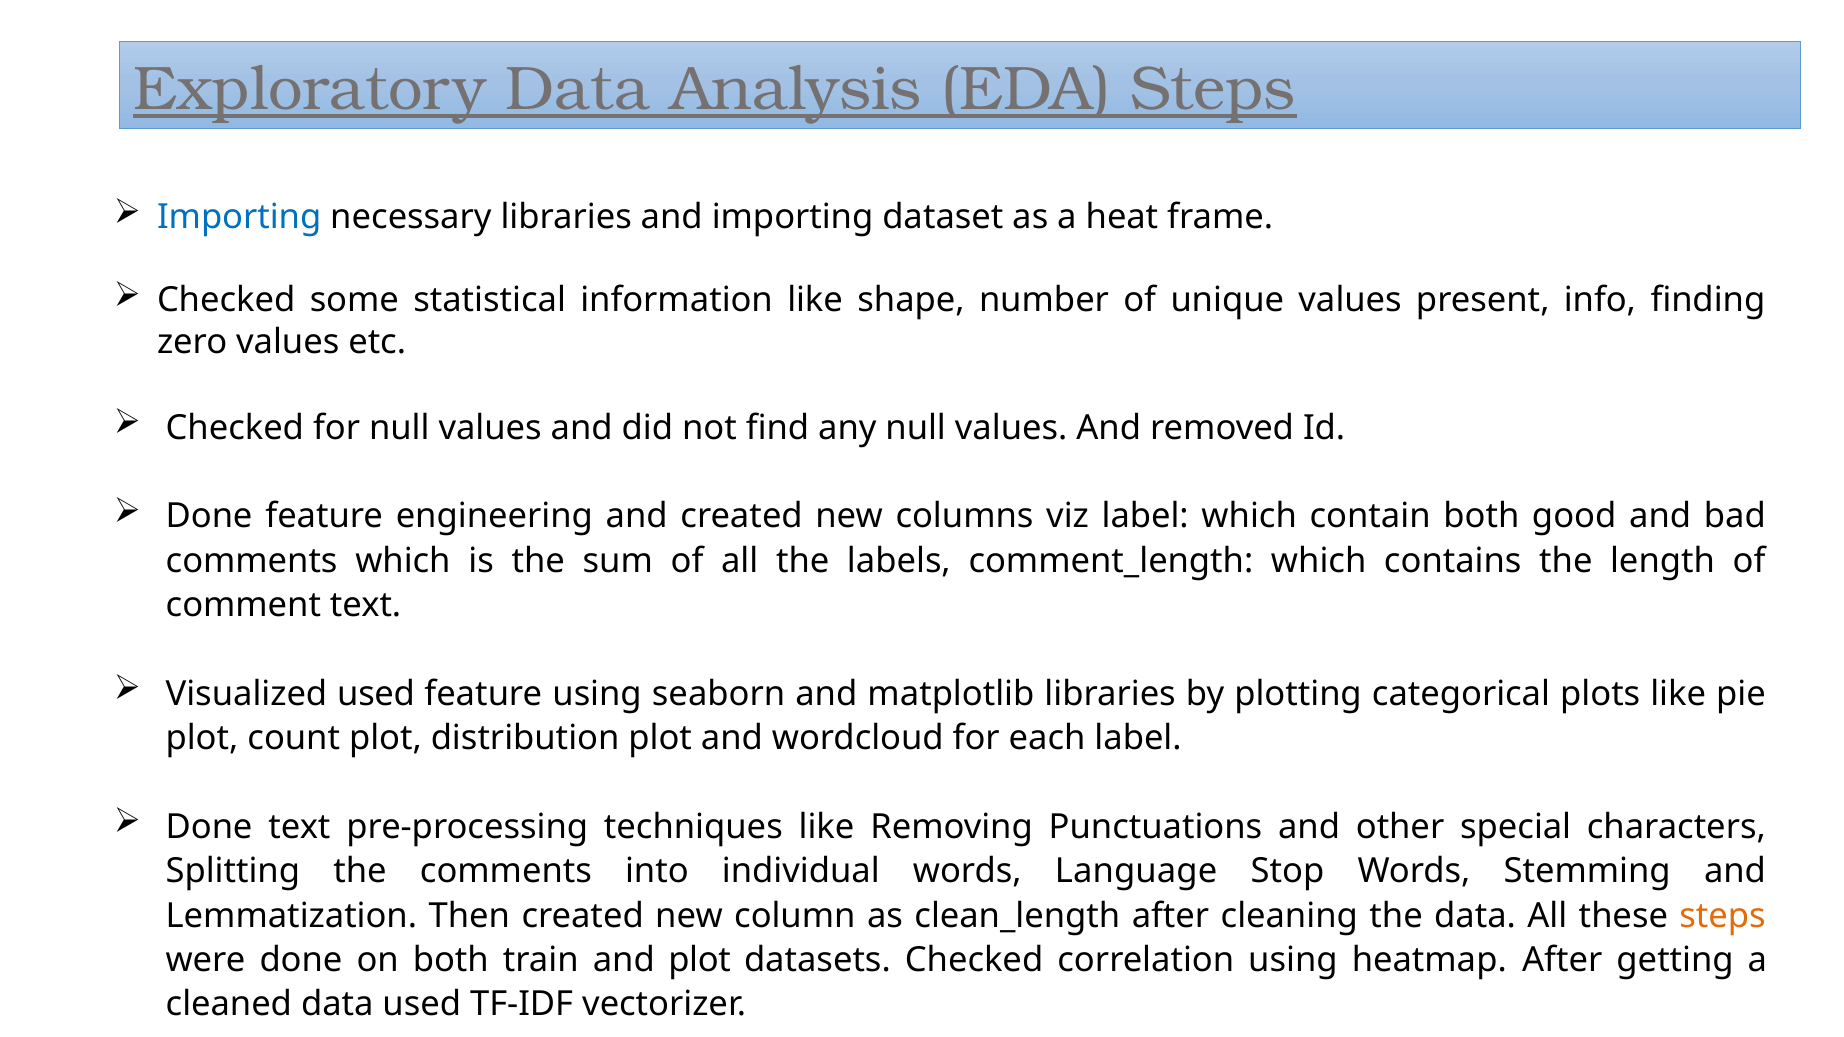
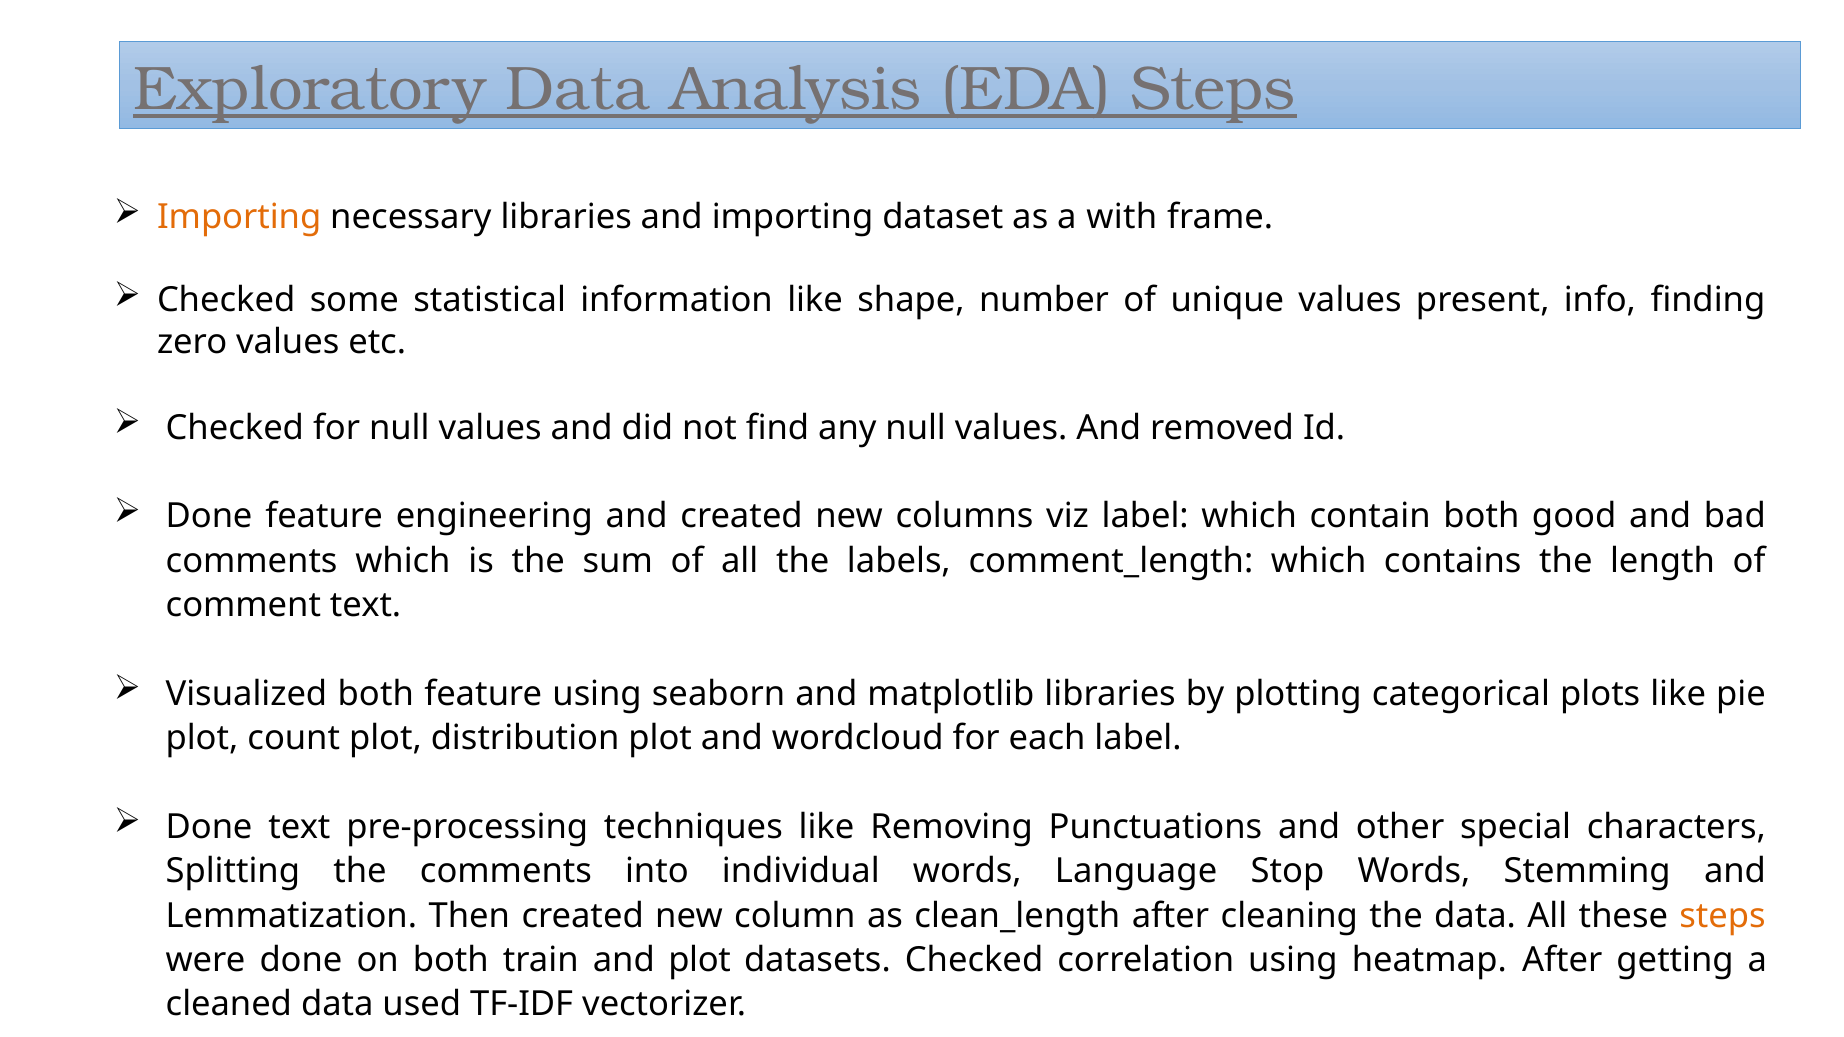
Importing at (239, 218) colour: blue -> orange
heat: heat -> with
Visualized used: used -> both
